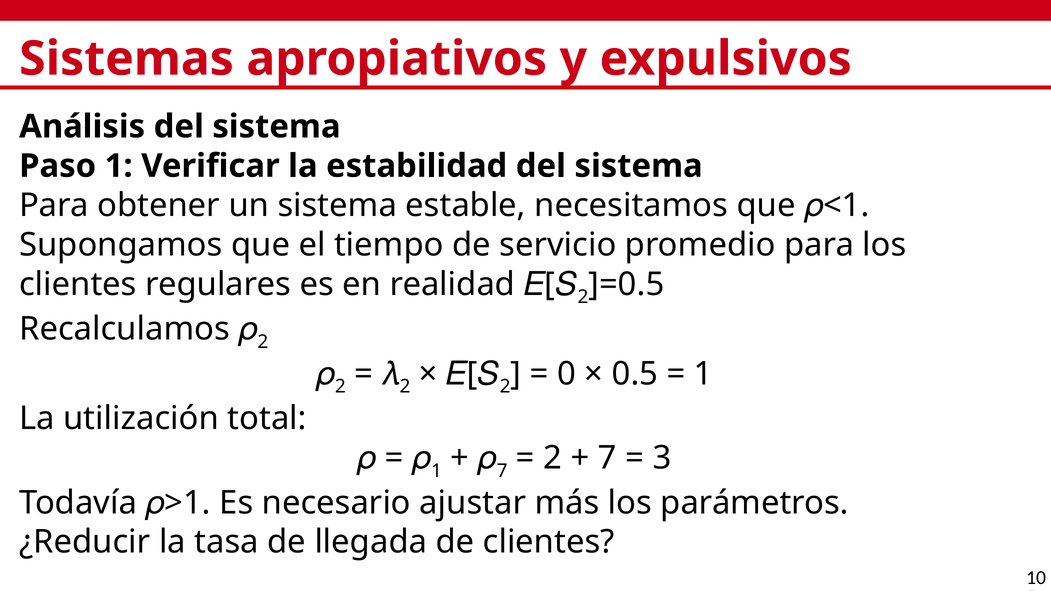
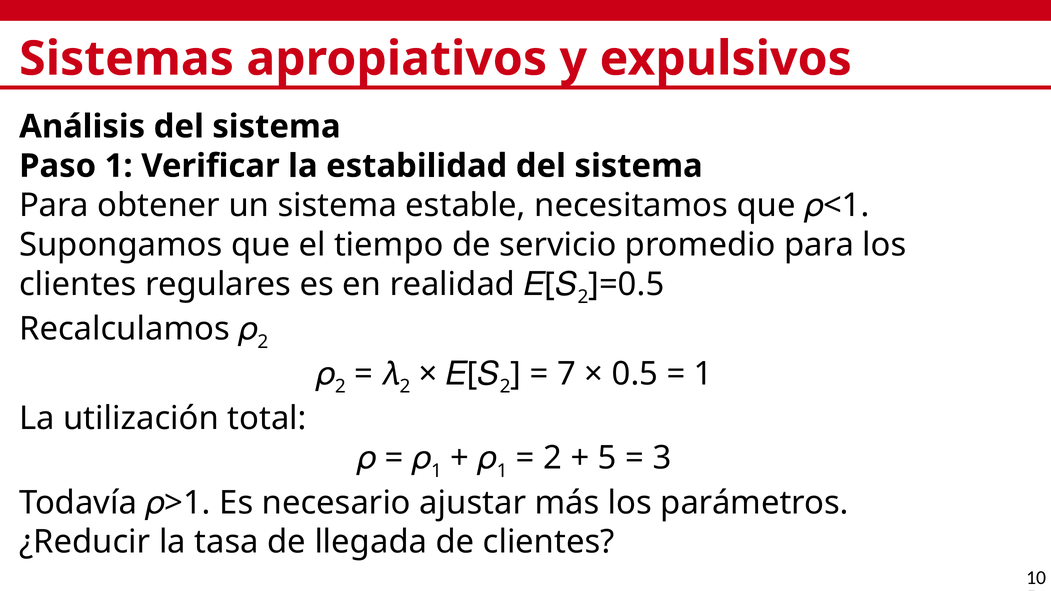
0: 0 -> 7
7 at (502, 471): 7 -> 1
7 at (607, 458): 7 -> 5
